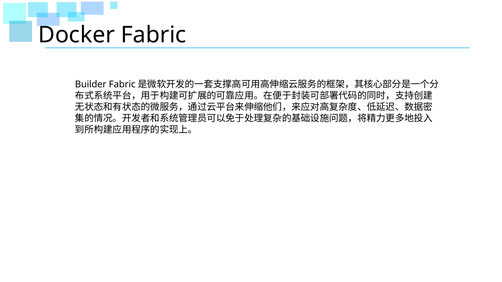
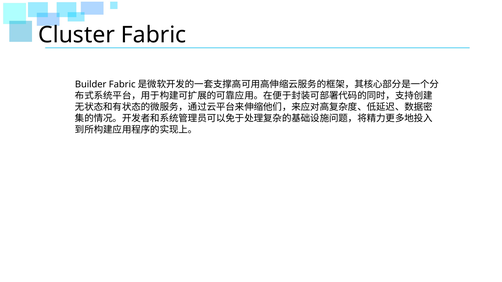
Docker: Docker -> Cluster
